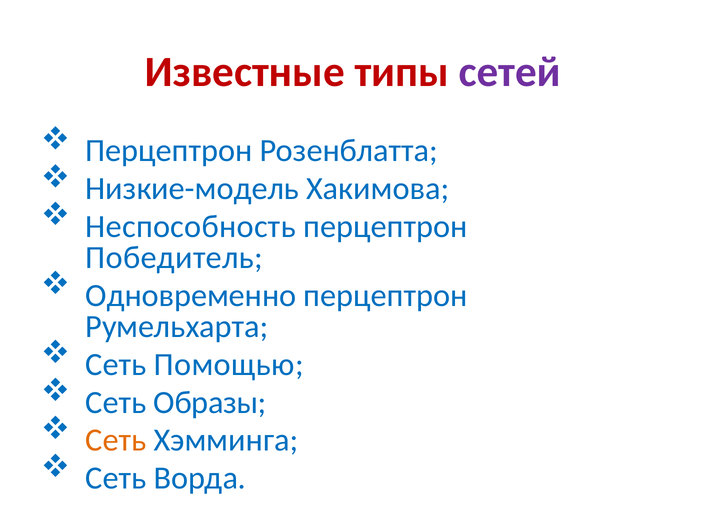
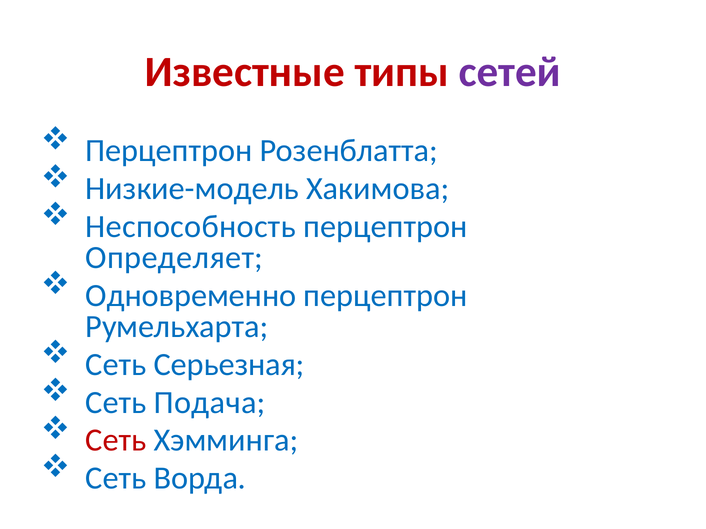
Победитель: Победитель -> Определяет
Помощью: Помощью -> Серьезная
Образы: Образы -> Подача
Сеть at (116, 441) colour: orange -> red
